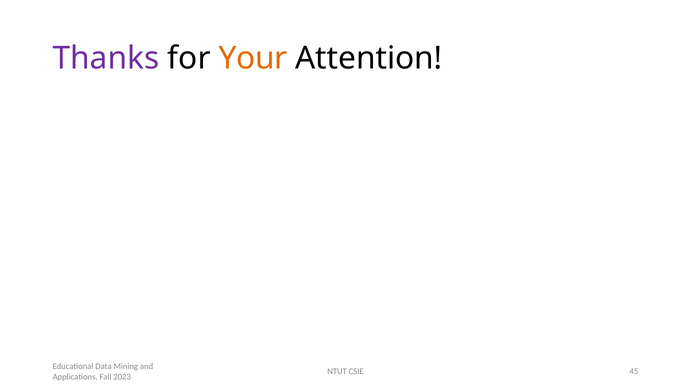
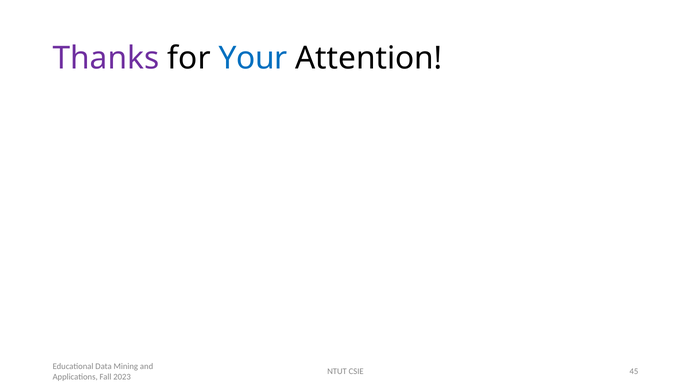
Your colour: orange -> blue
